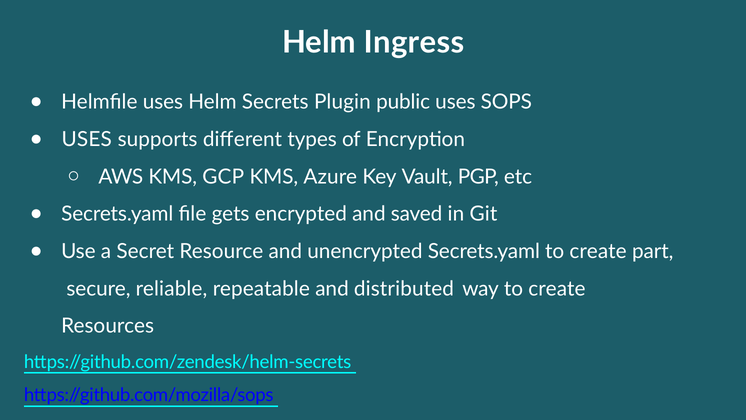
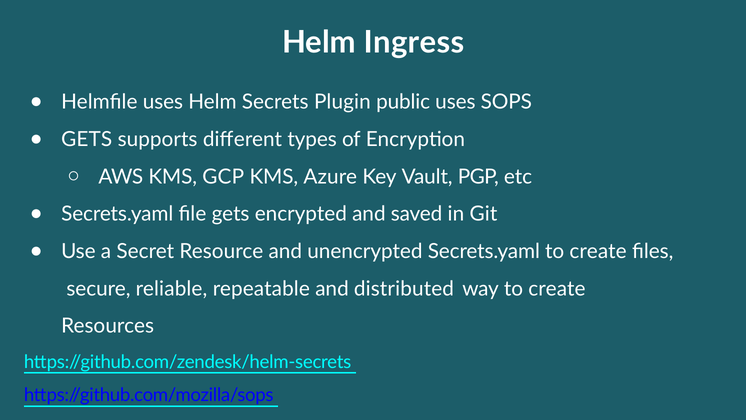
USES at (87, 139): USES -> GETS
part: part -> ﬁles
